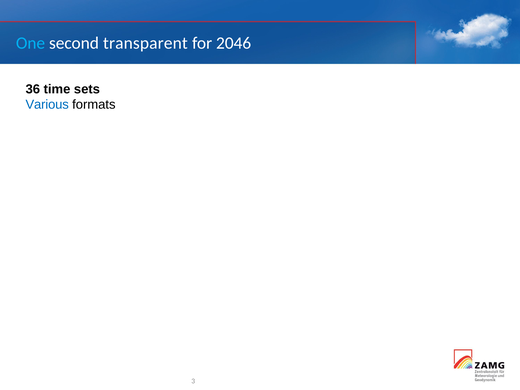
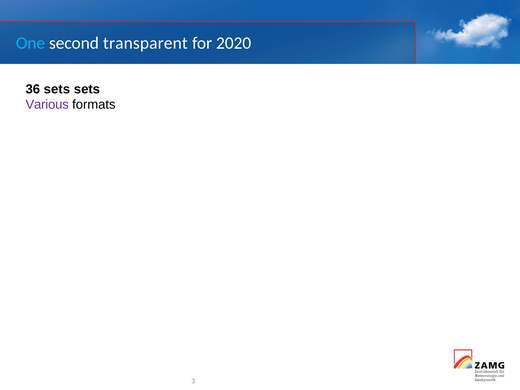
2046: 2046 -> 2020
36 time: time -> sets
Various colour: blue -> purple
